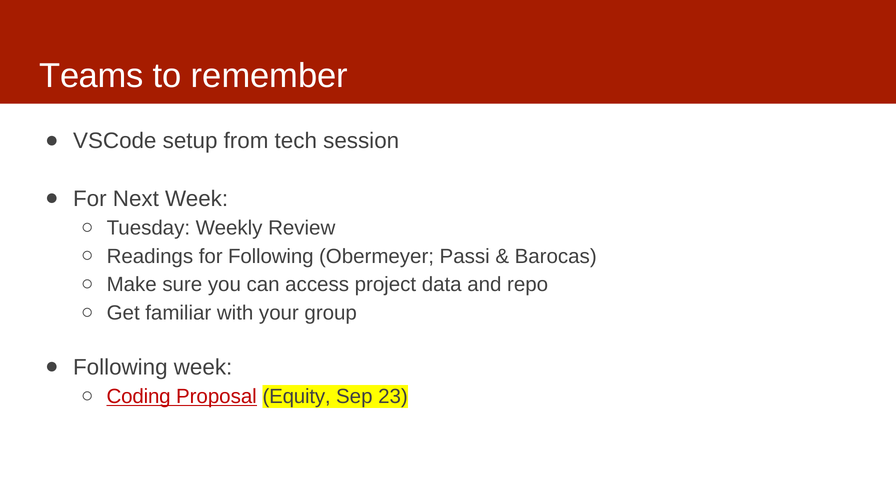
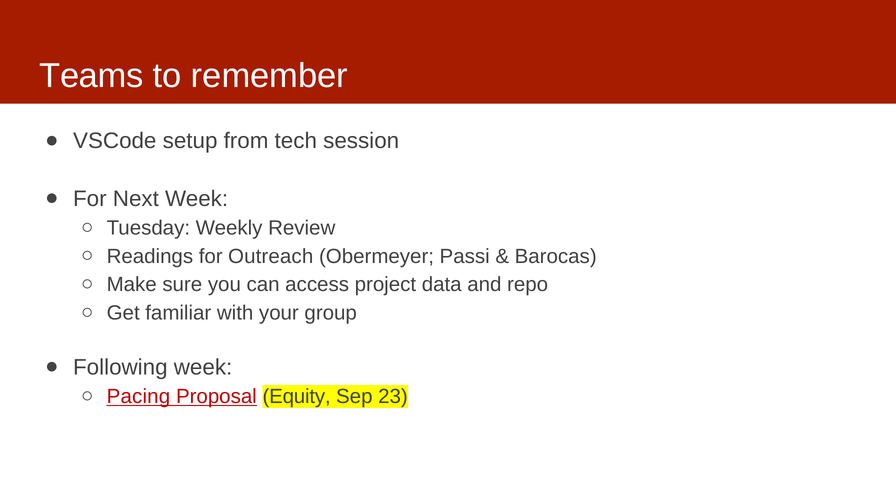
for Following: Following -> Outreach
Coding: Coding -> Pacing
